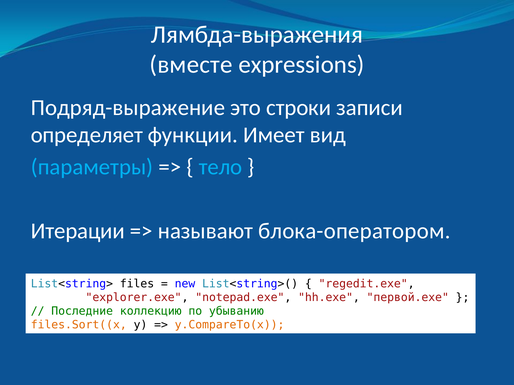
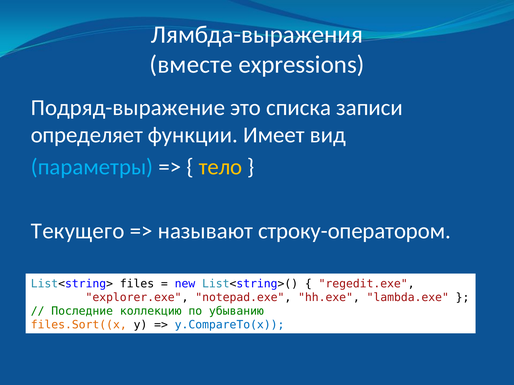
строки: строки -> списка
тело colour: light blue -> yellow
Итерации: Итерации -> Текущего
блока-оператором: блока-оператором -> строку-оператором
первой.exe: первой.exe -> lambda.exe
y.CompareTo(x colour: orange -> blue
